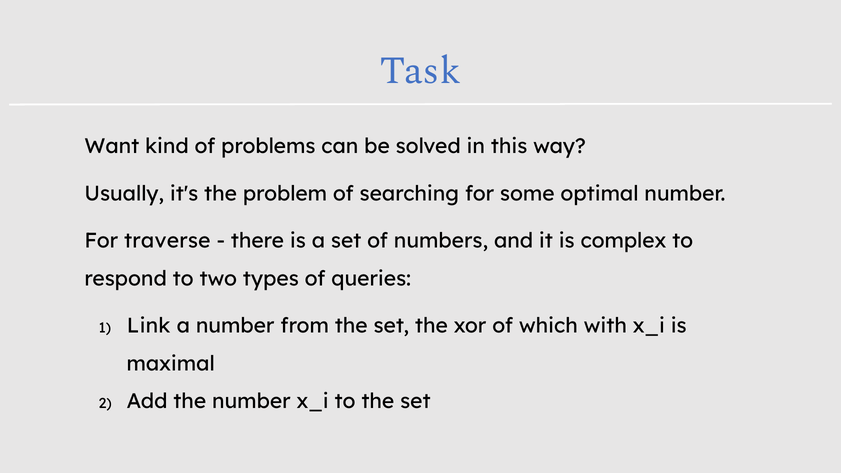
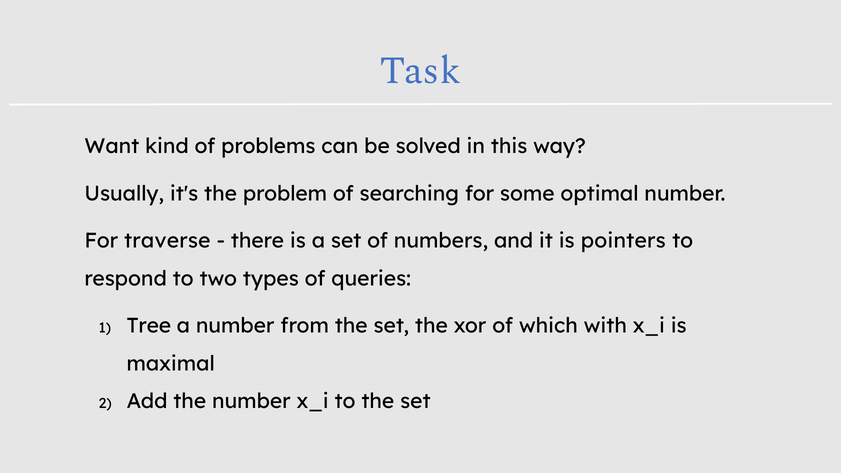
complex: complex -> pointers
Link: Link -> Tree
